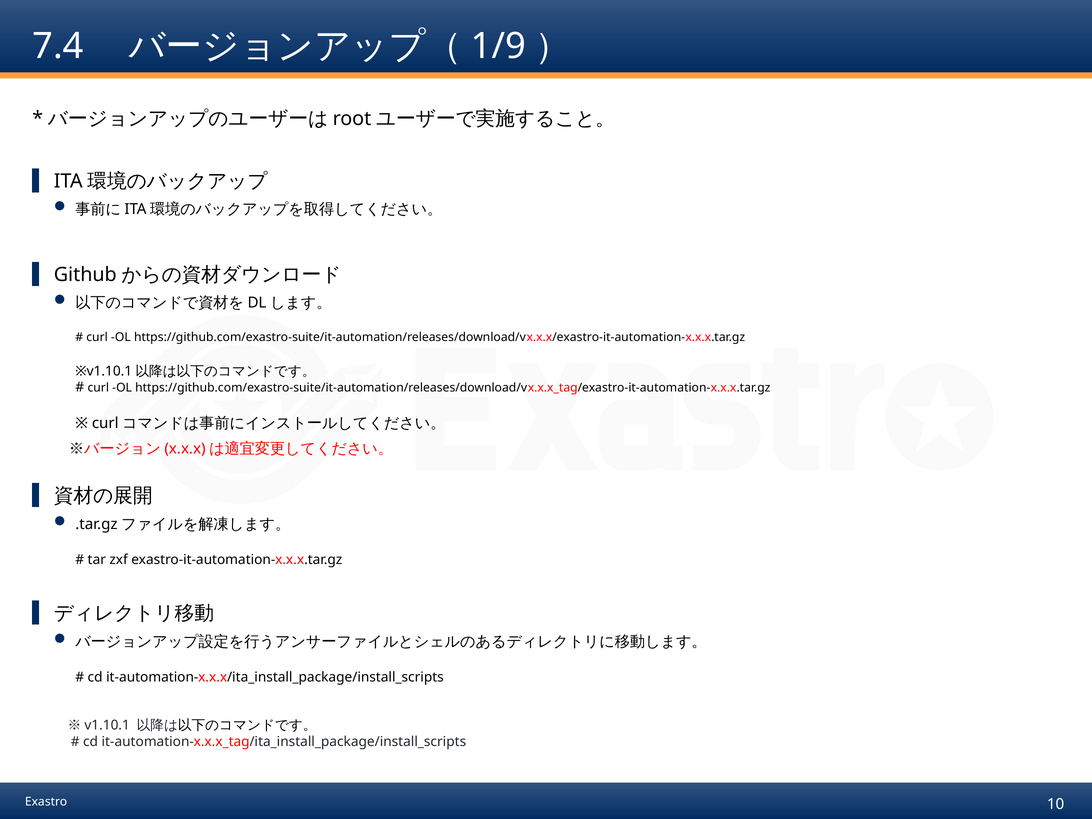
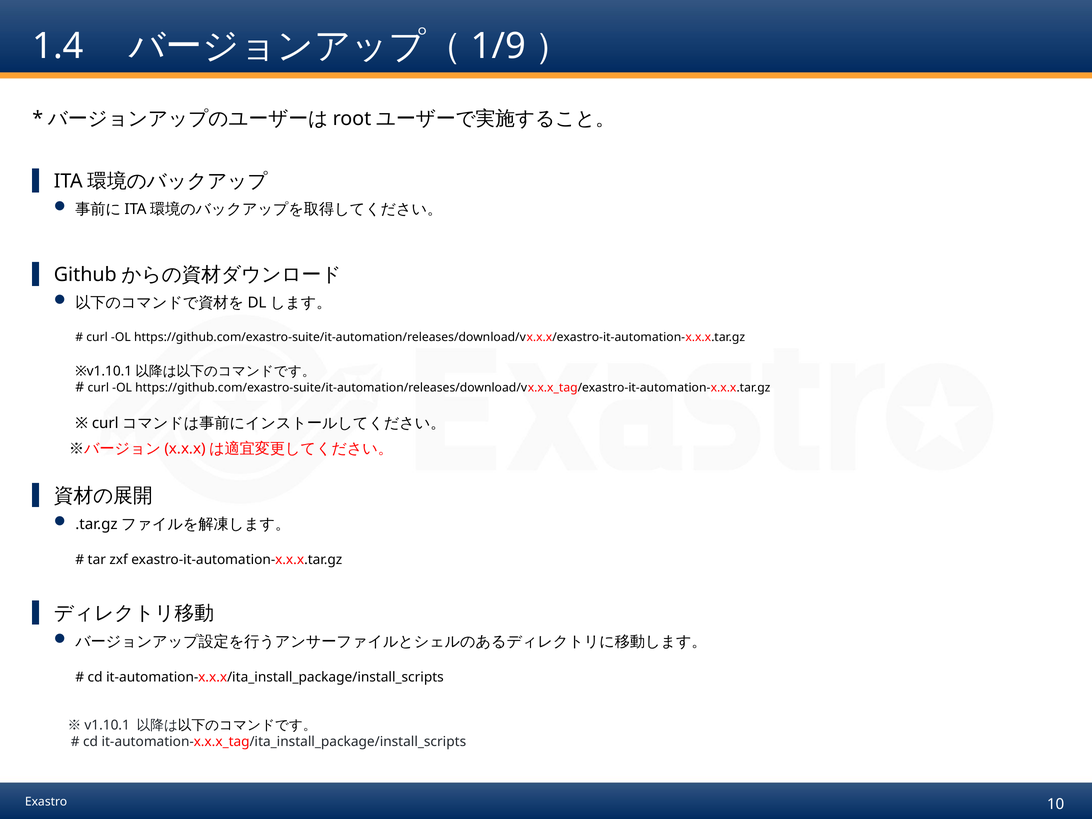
7.4: 7.4 -> 1.4
